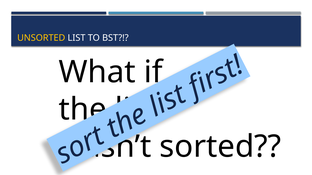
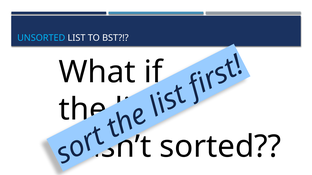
UNSORTED colour: yellow -> light blue
